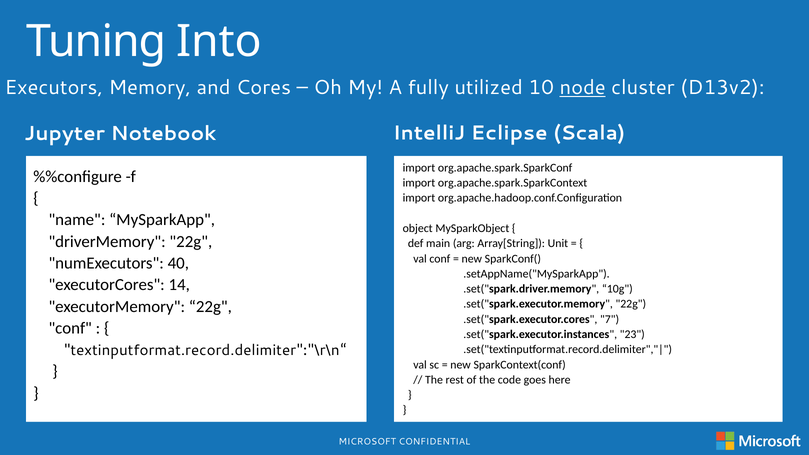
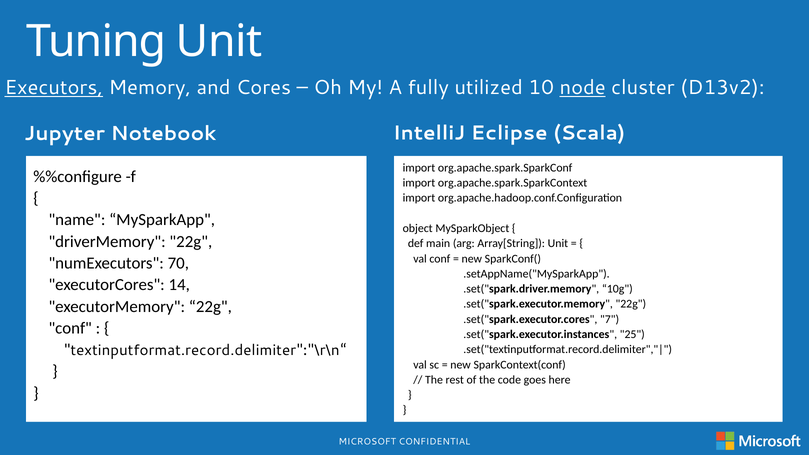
Tuning Into: Into -> Unit
Executors underline: none -> present
40: 40 -> 70
23: 23 -> 25
